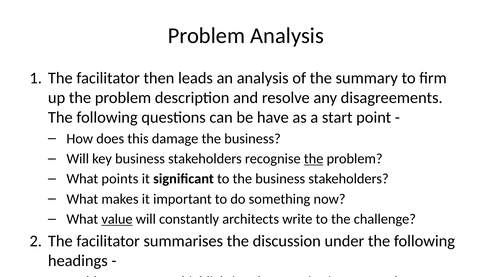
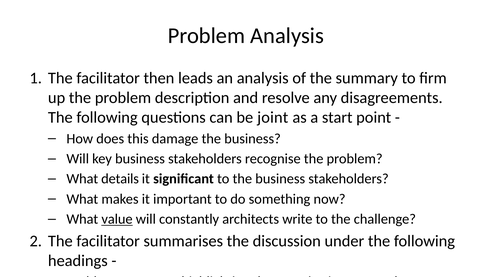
have: have -> joint
the at (314, 159) underline: present -> none
points: points -> details
